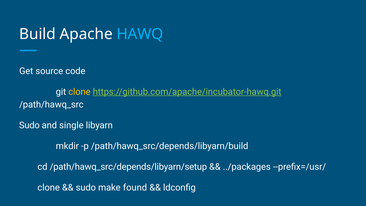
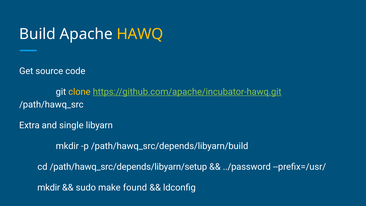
HAWQ colour: light blue -> yellow
Sudo at (29, 125): Sudo -> Extra
../packages: ../packages -> ../password
clone at (49, 187): clone -> mkdir
